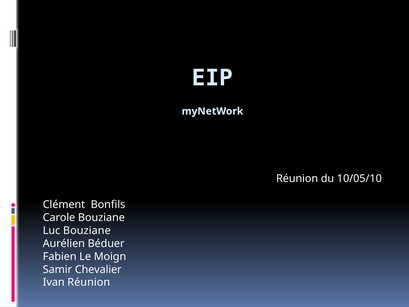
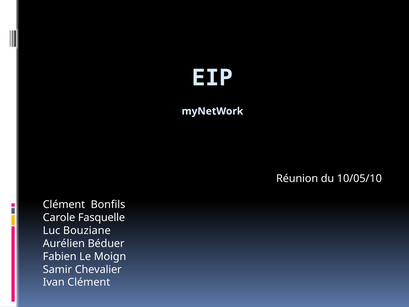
Carole Bouziane: Bouziane -> Fasquelle
Ivan Réunion: Réunion -> Clément
